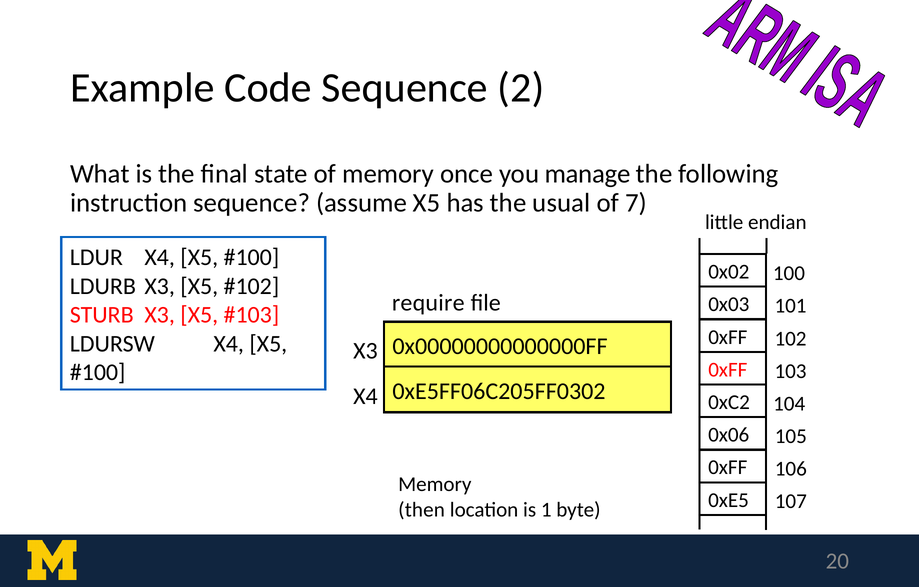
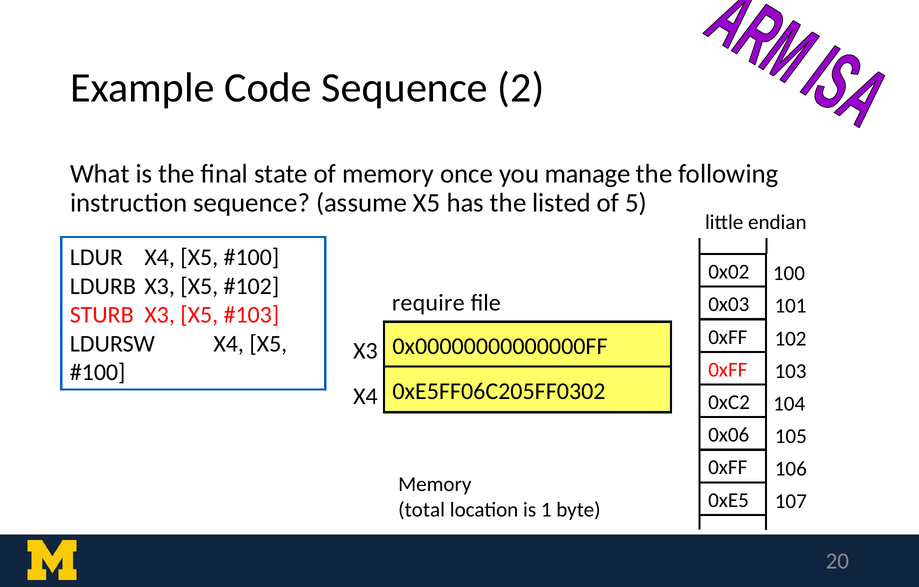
usual: usual -> listed
7: 7 -> 5
then: then -> total
